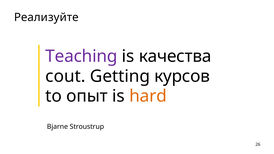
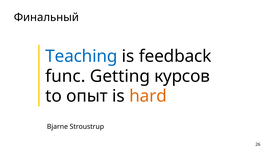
Реализуйте: Реализуйте -> Финальный
Teaching colour: purple -> blue
качества: качества -> feedback
cout: cout -> func
